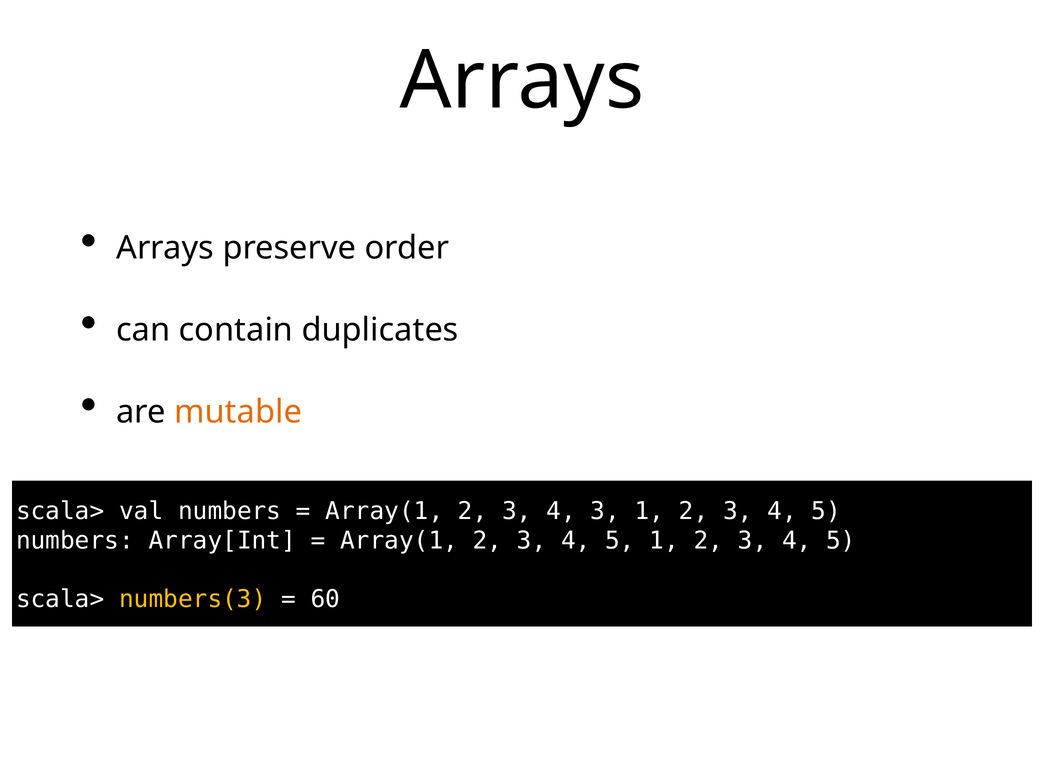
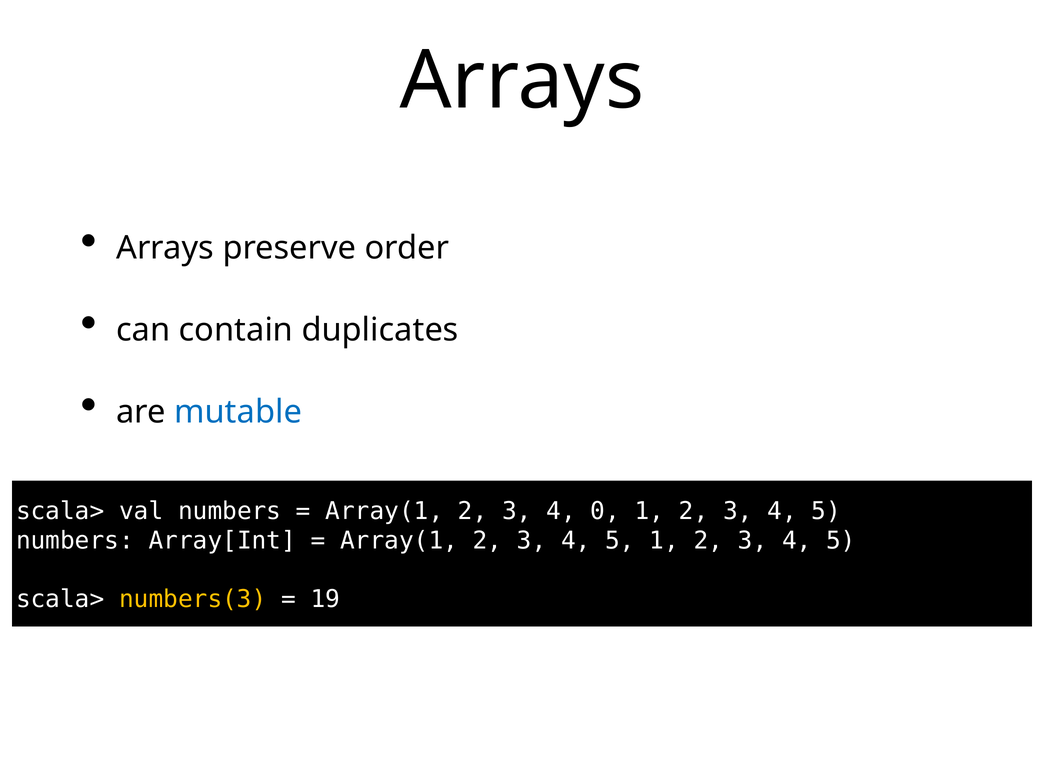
mutable colour: orange -> blue
4 3: 3 -> 0
60: 60 -> 19
